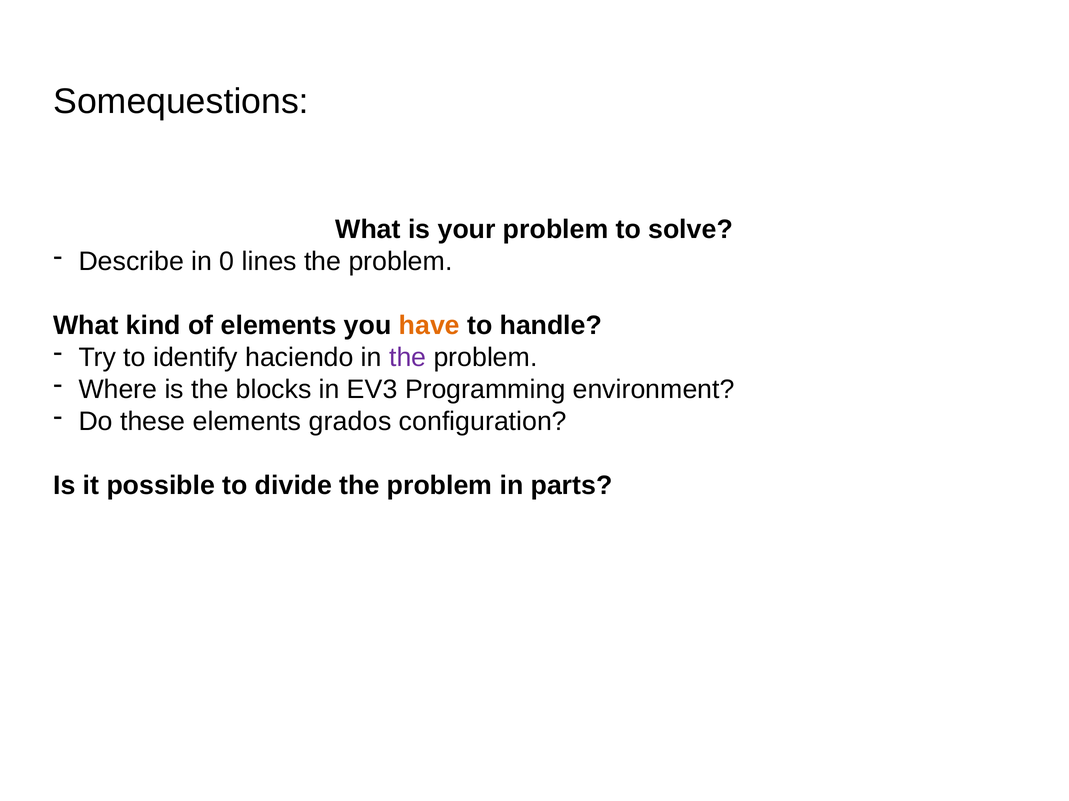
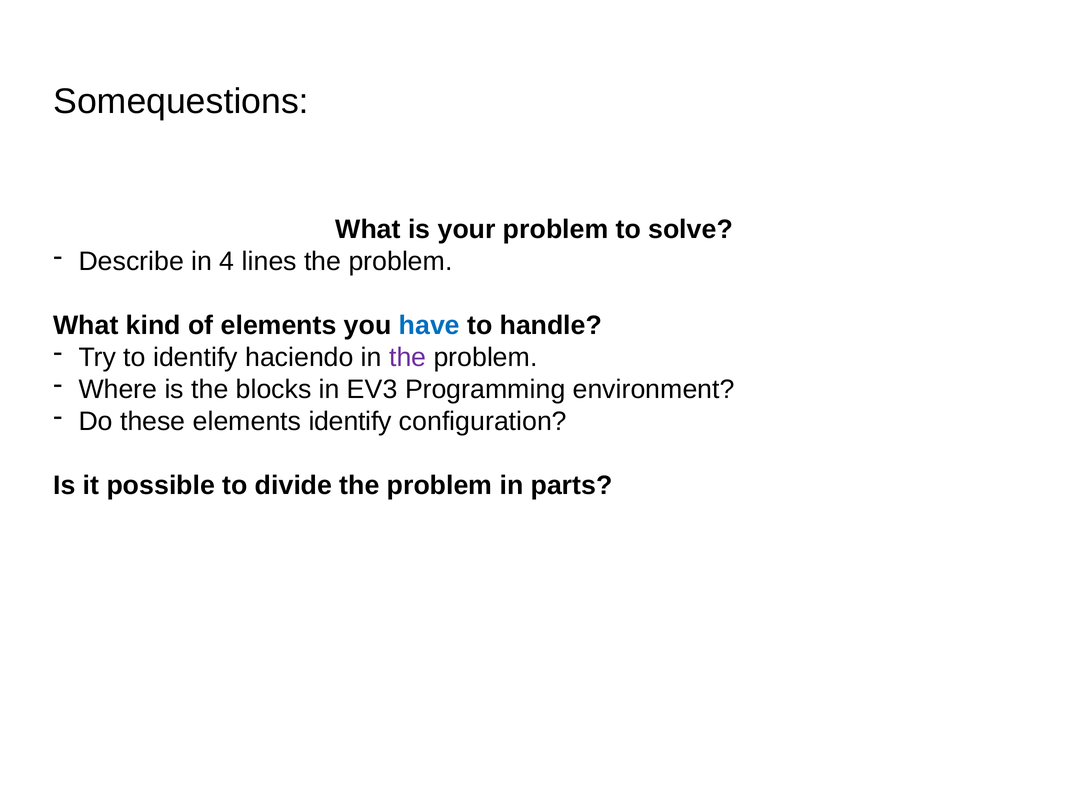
0: 0 -> 4
have colour: orange -> blue
elements grados: grados -> identify
